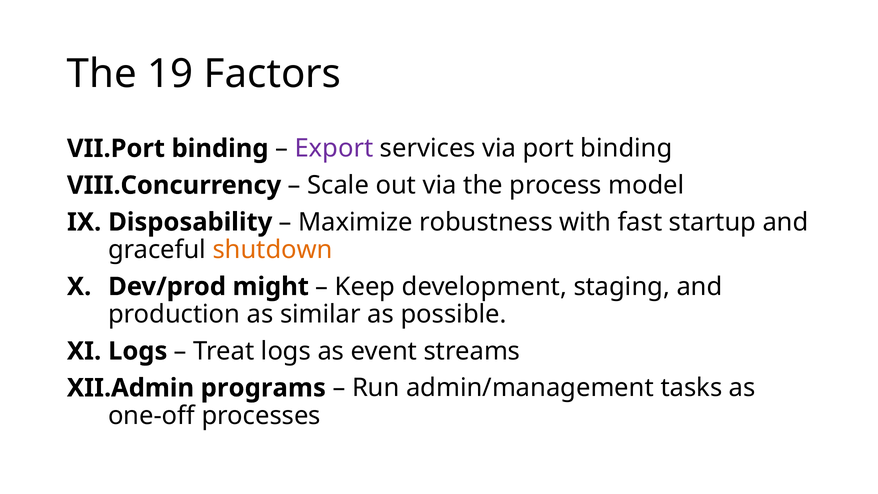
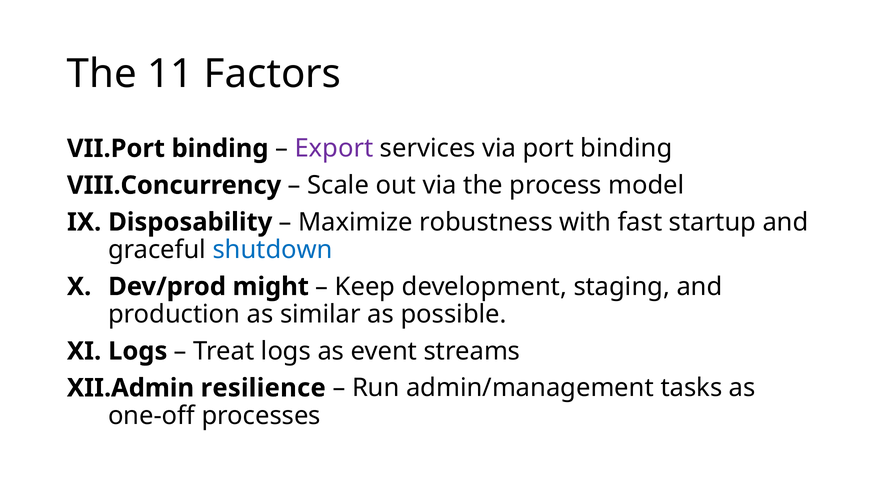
19: 19 -> 11
shutdown colour: orange -> blue
programs: programs -> resilience
